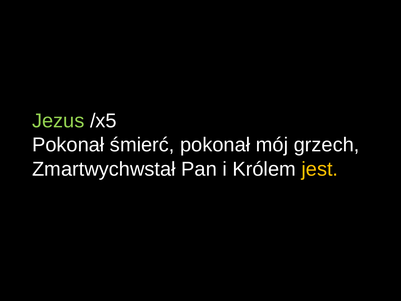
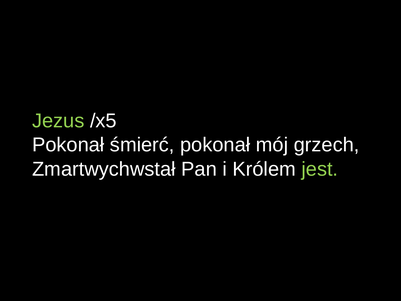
jest colour: yellow -> light green
